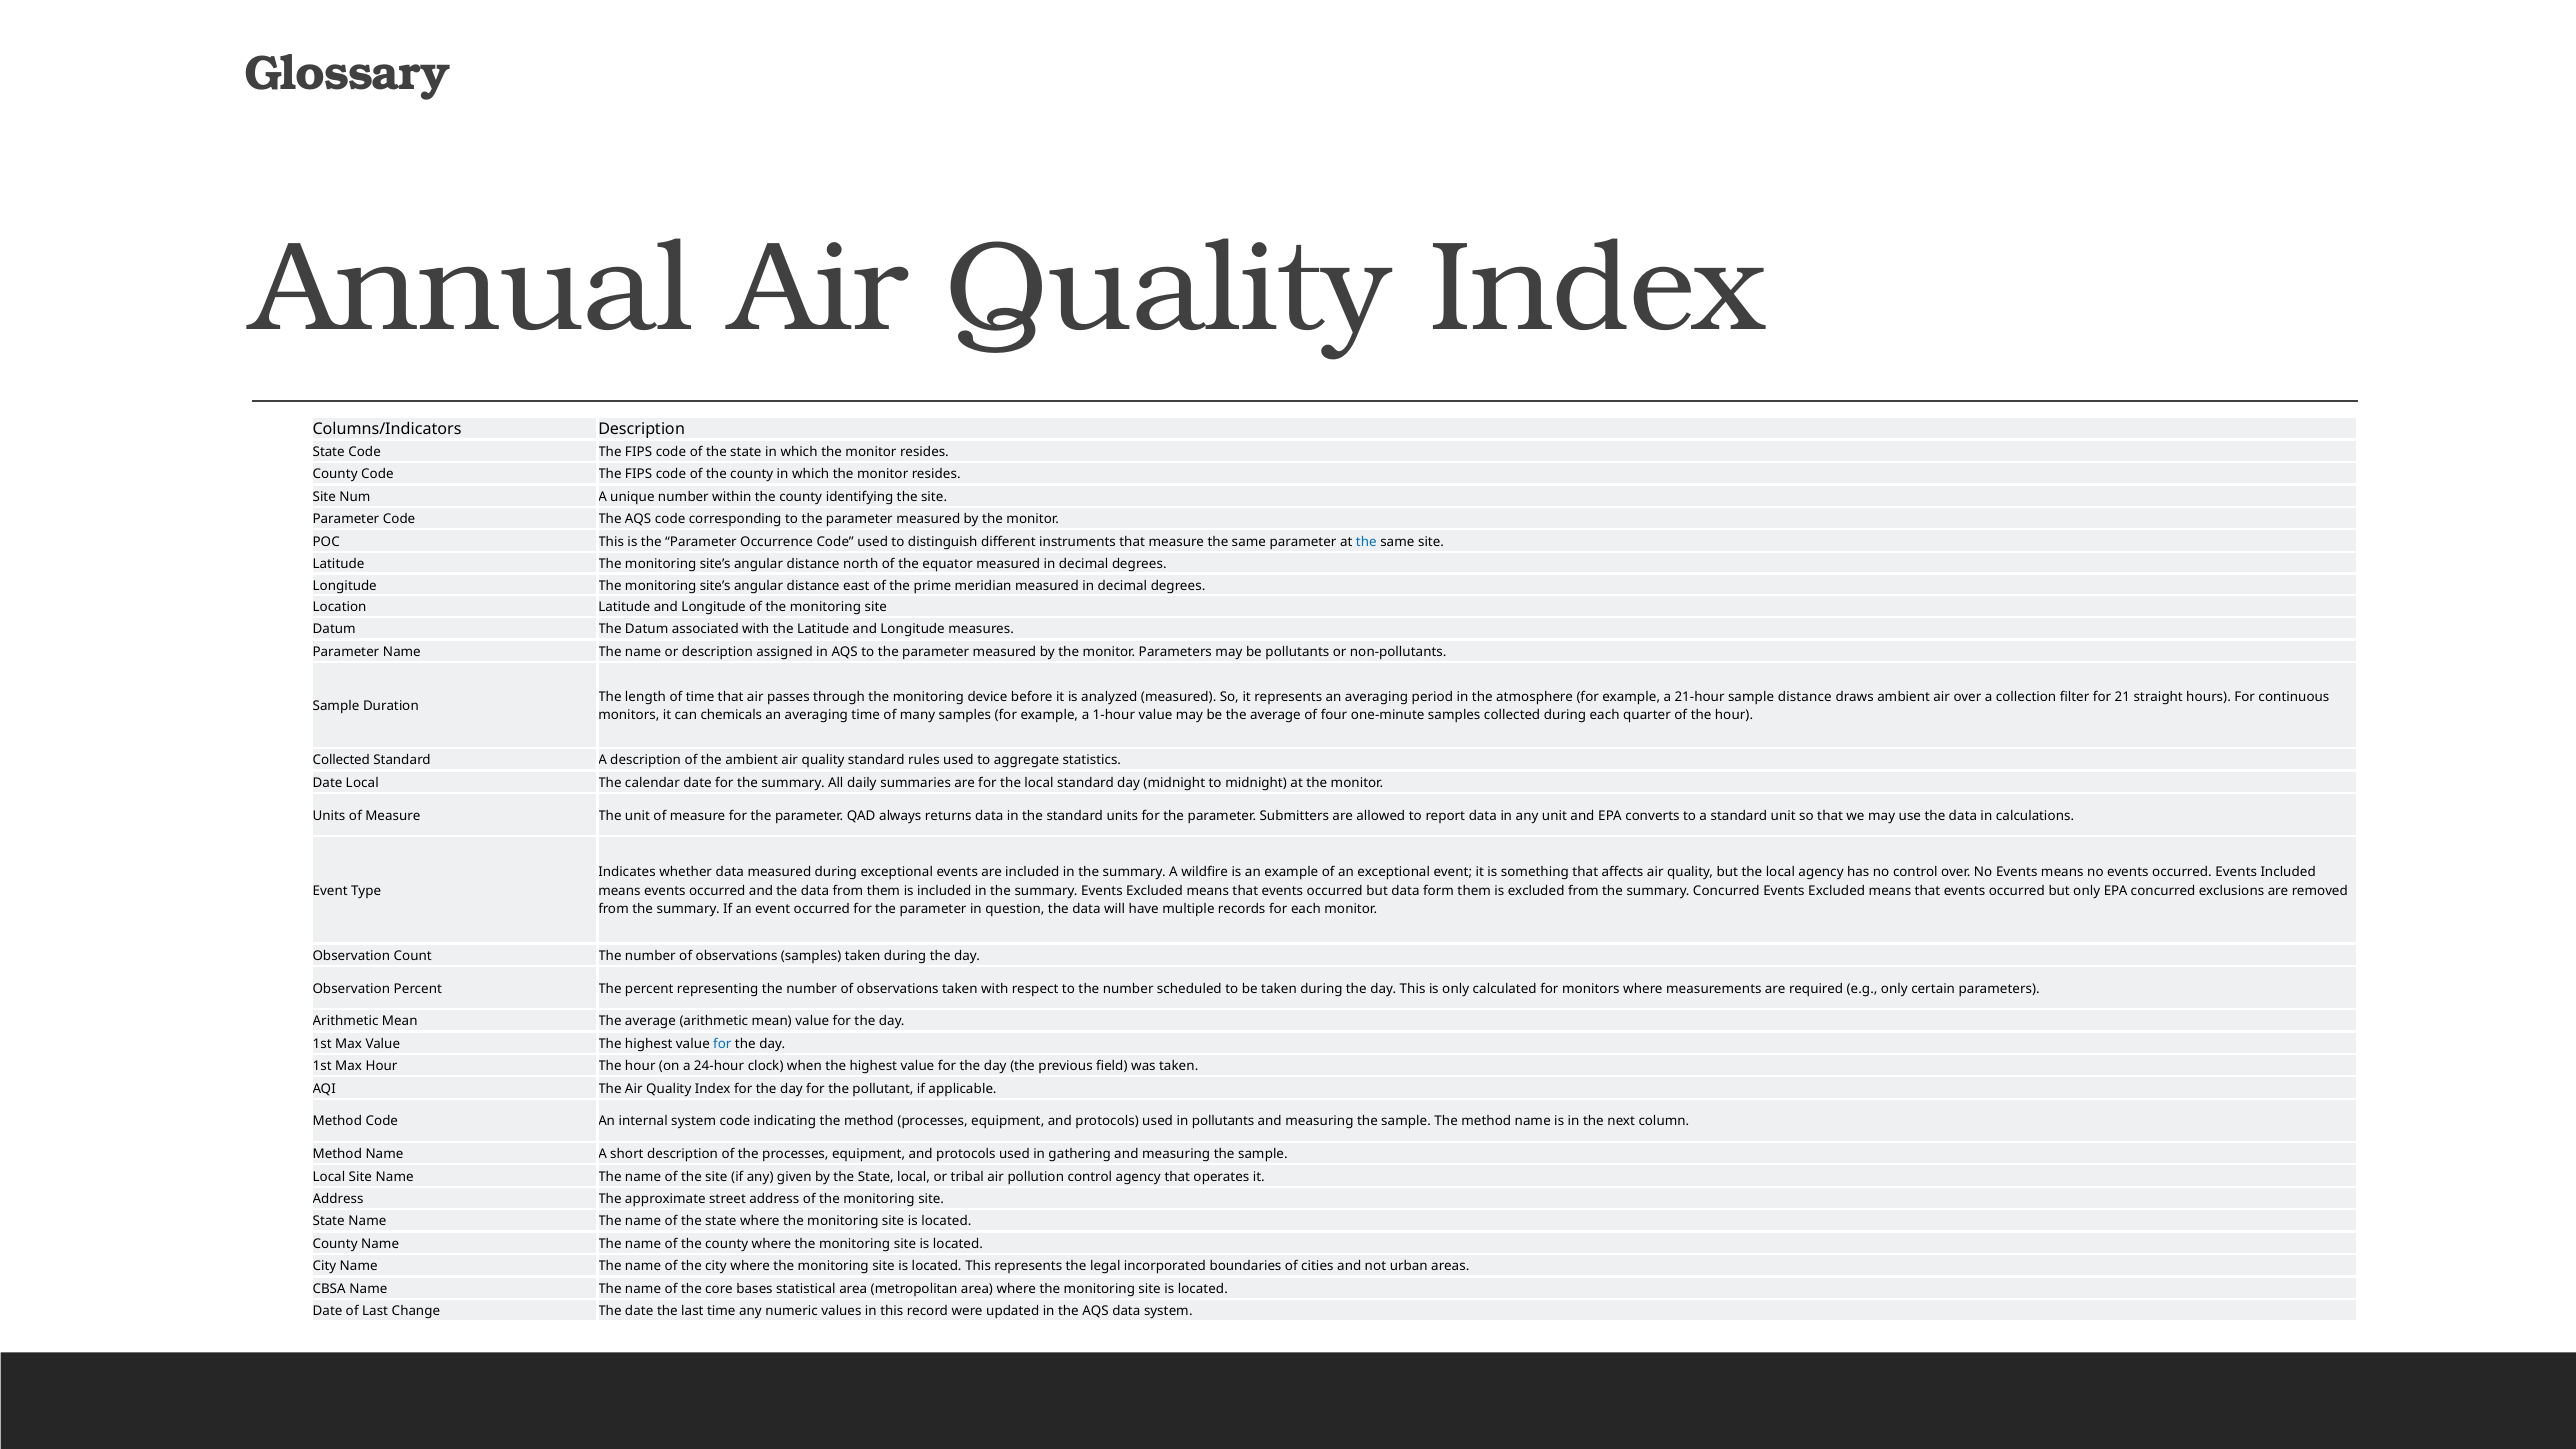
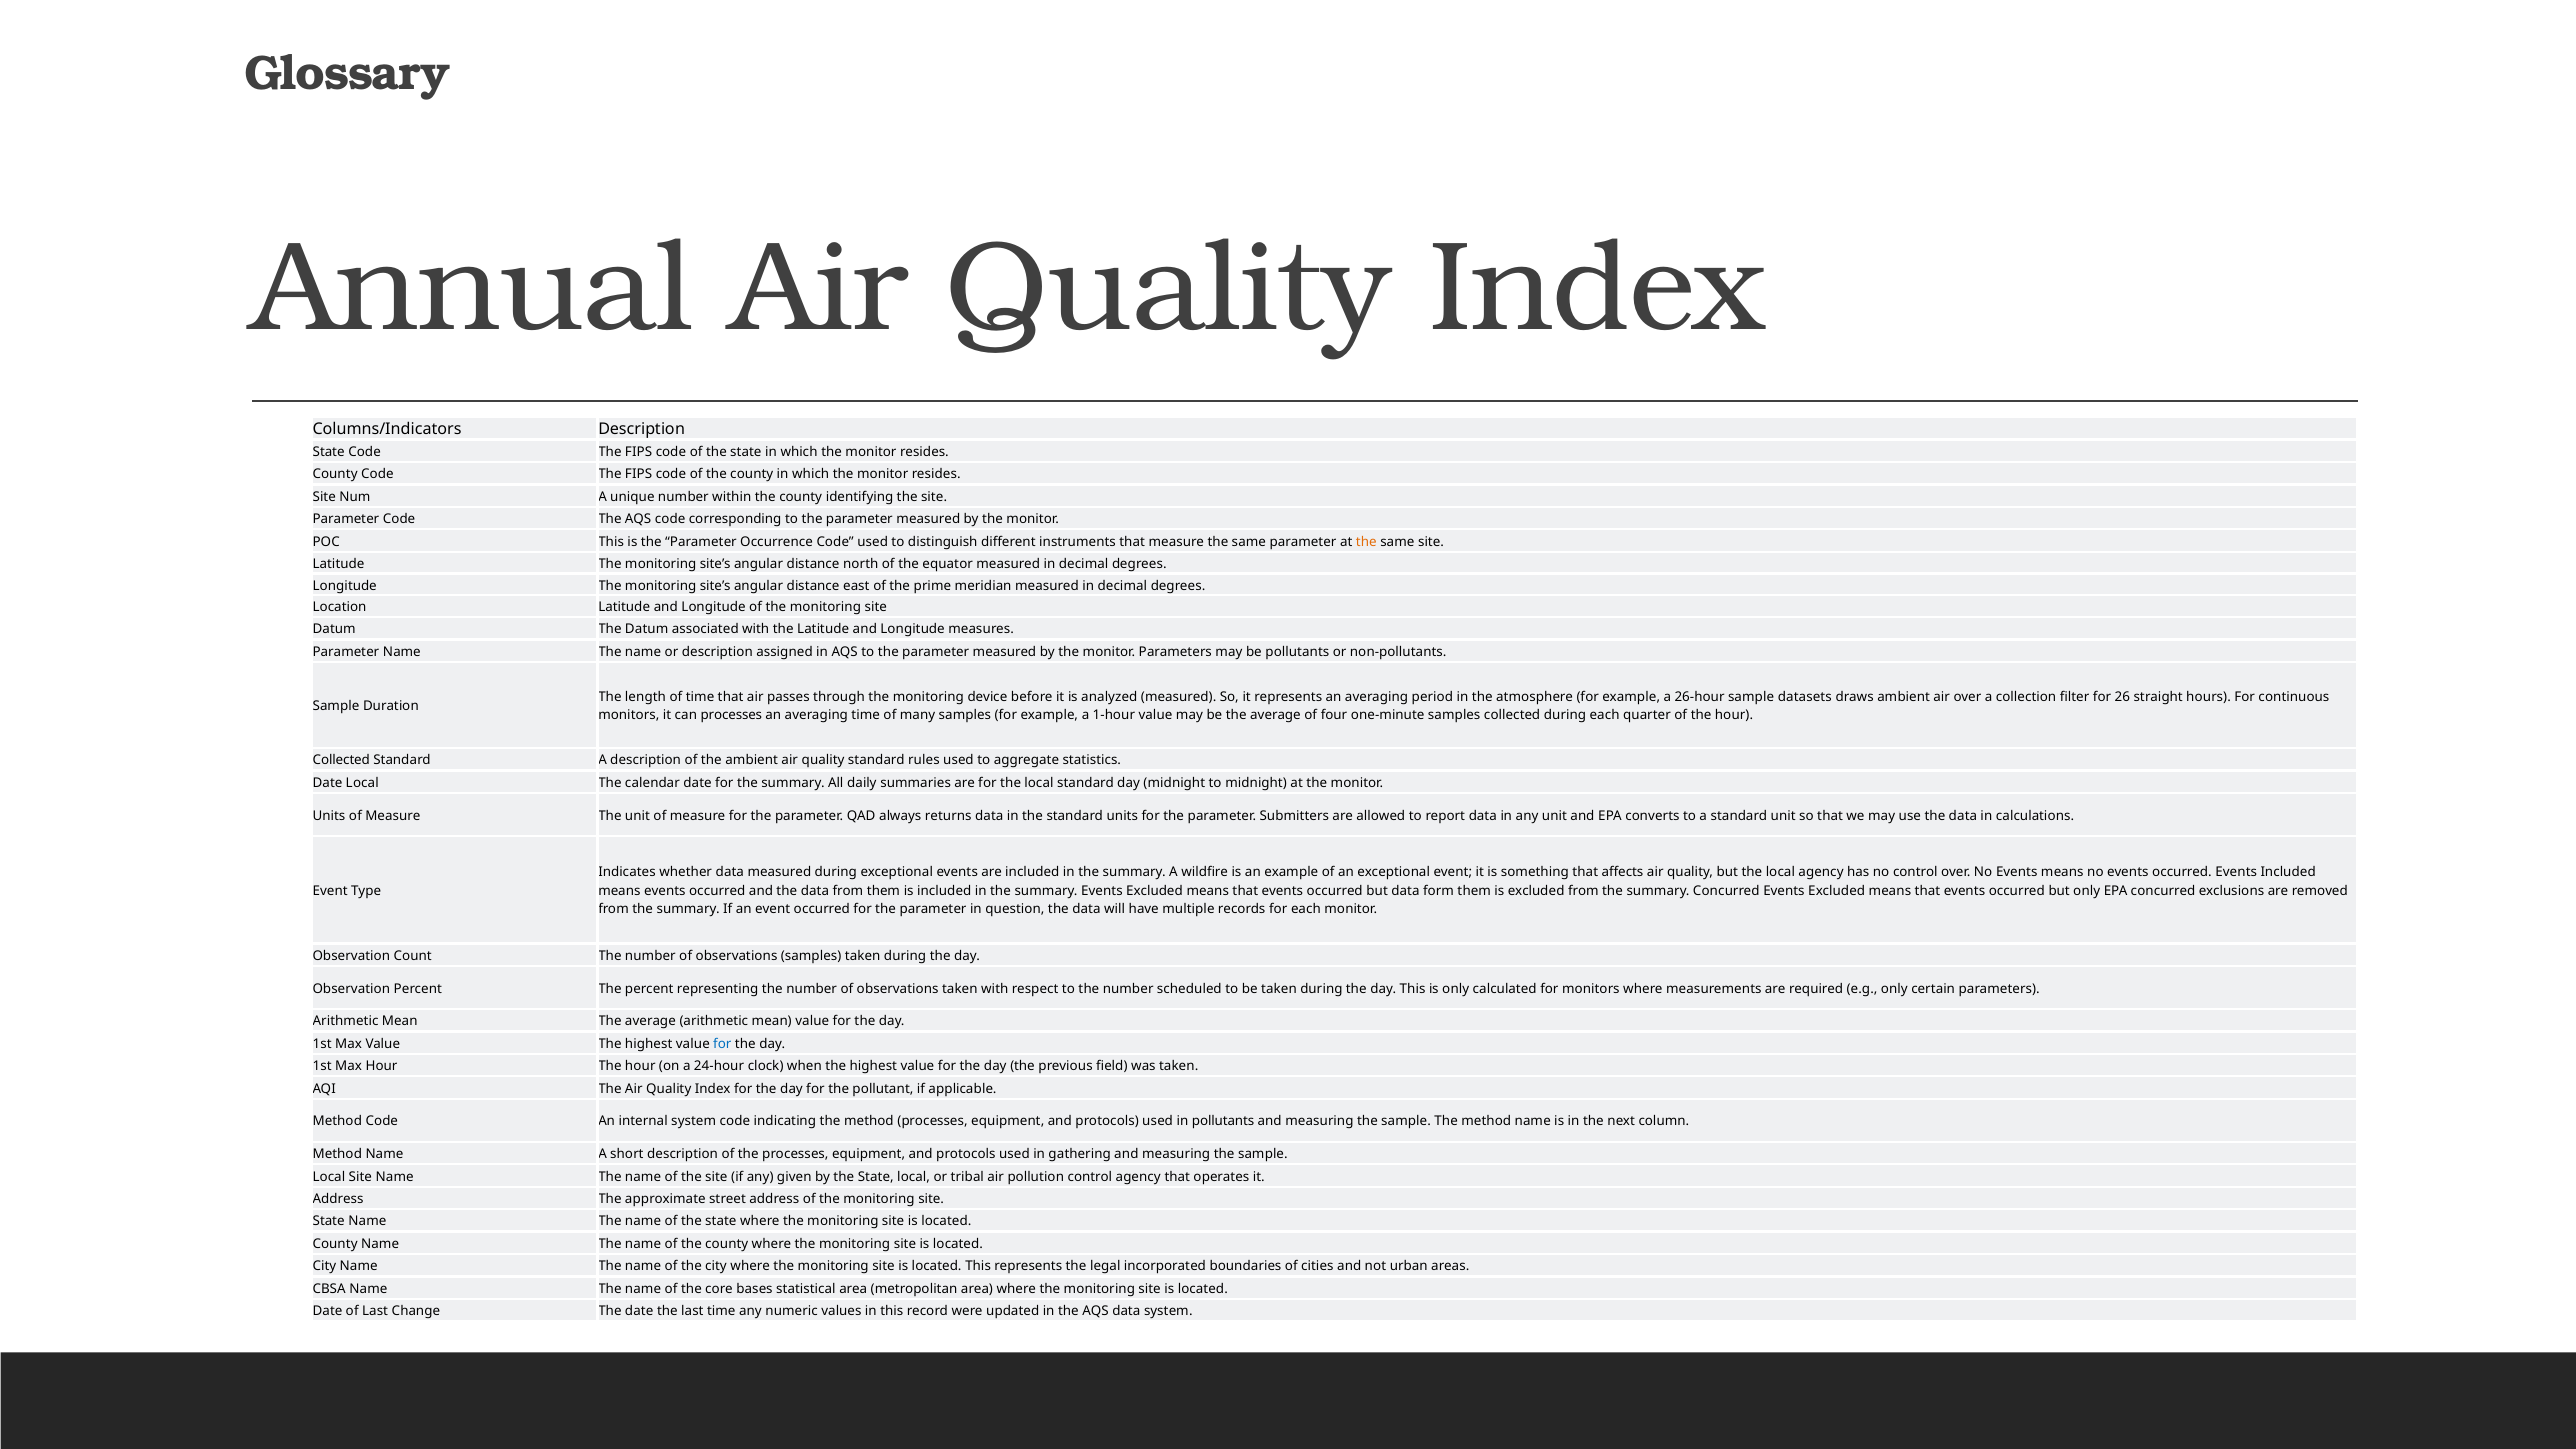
the at (1366, 542) colour: blue -> orange
21-hour: 21-hour -> 26-hour
sample distance: distance -> datasets
21: 21 -> 26
can chemicals: chemicals -> processes
